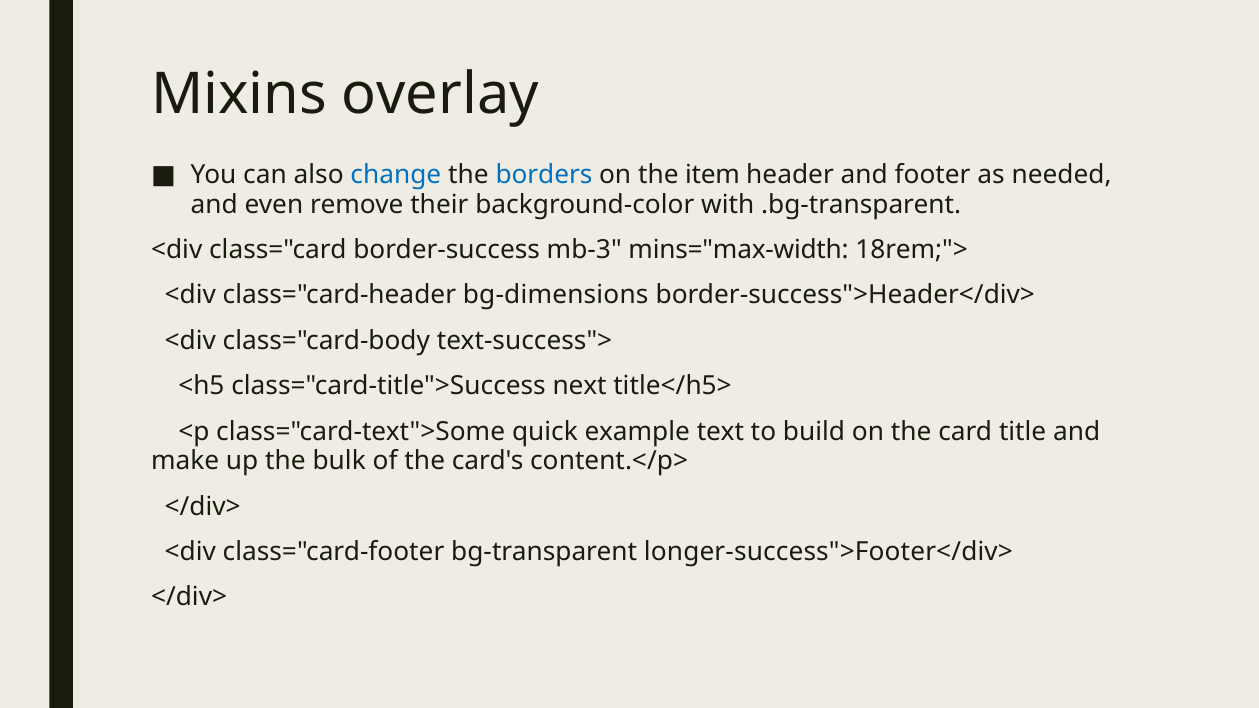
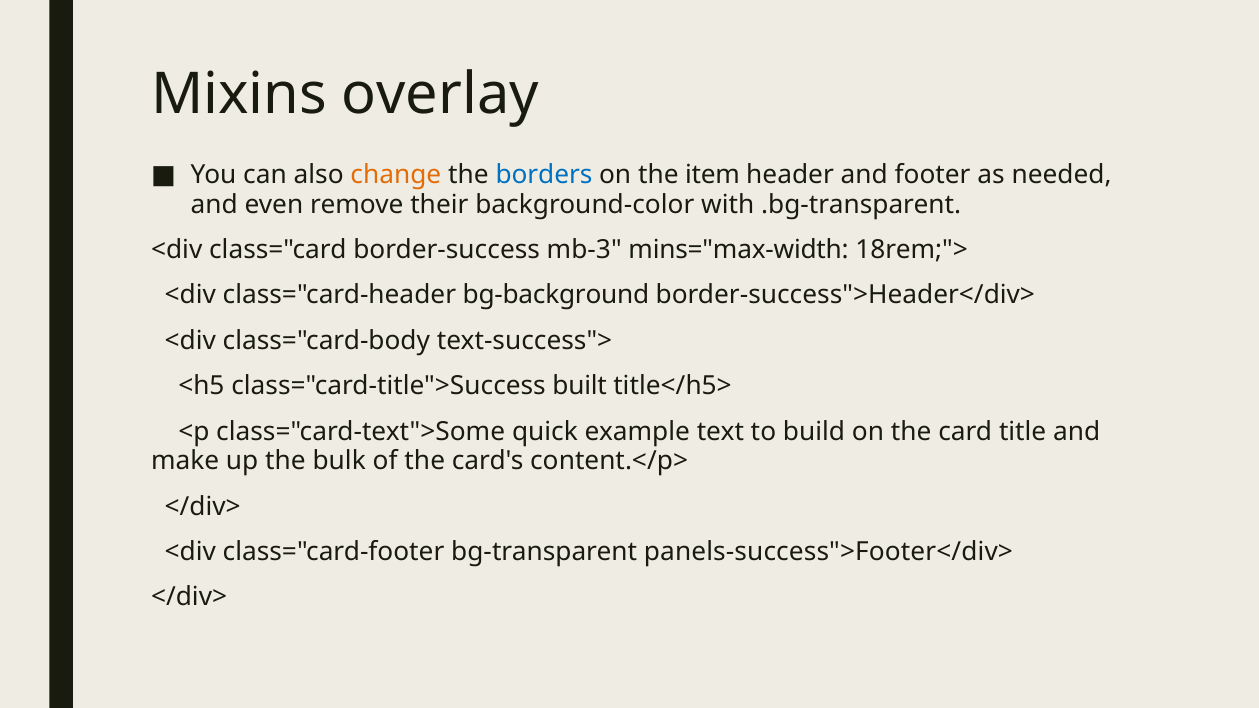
change colour: blue -> orange
bg-dimensions: bg-dimensions -> bg-background
next: next -> built
longer-success">Footer</div>: longer-success">Footer</div> -> panels-success">Footer</div>
